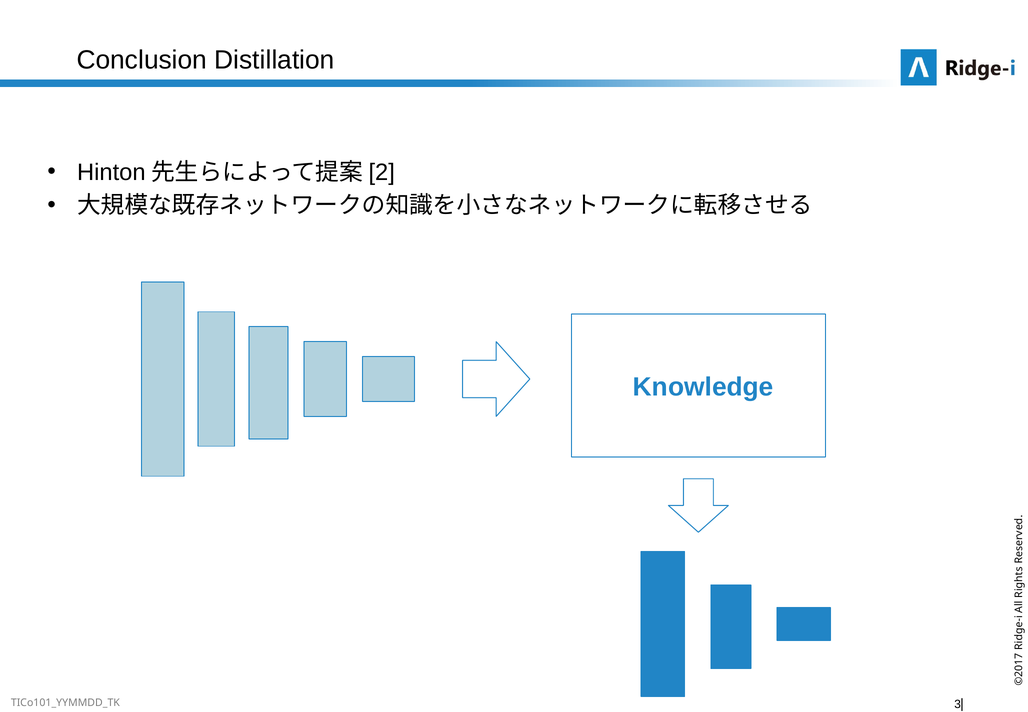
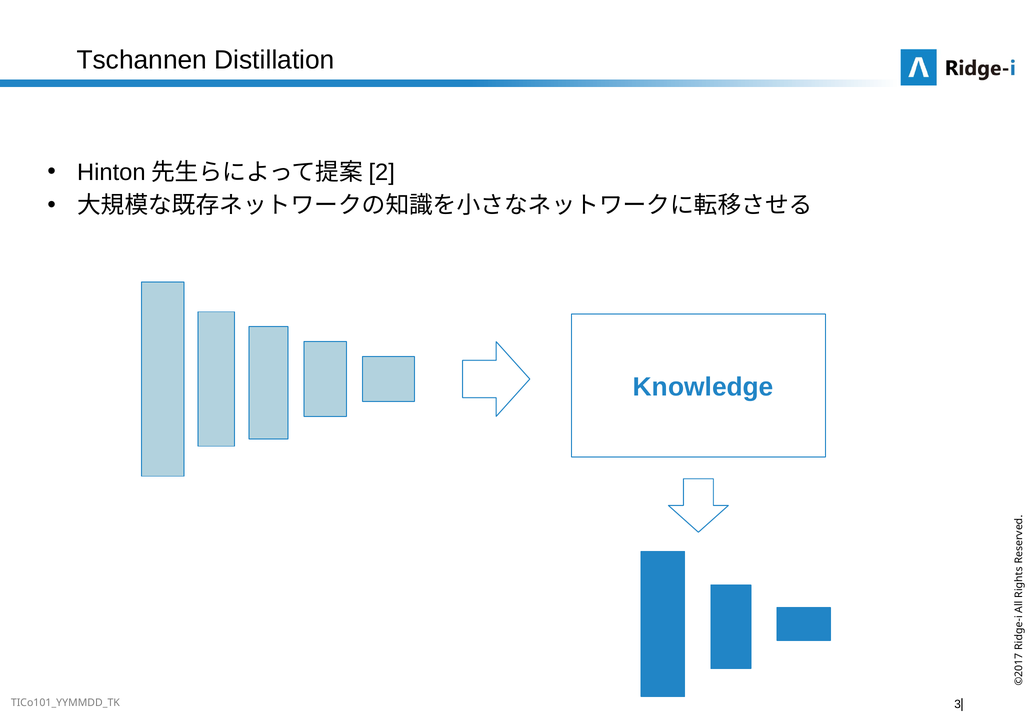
Conclusion: Conclusion -> Tschannen
